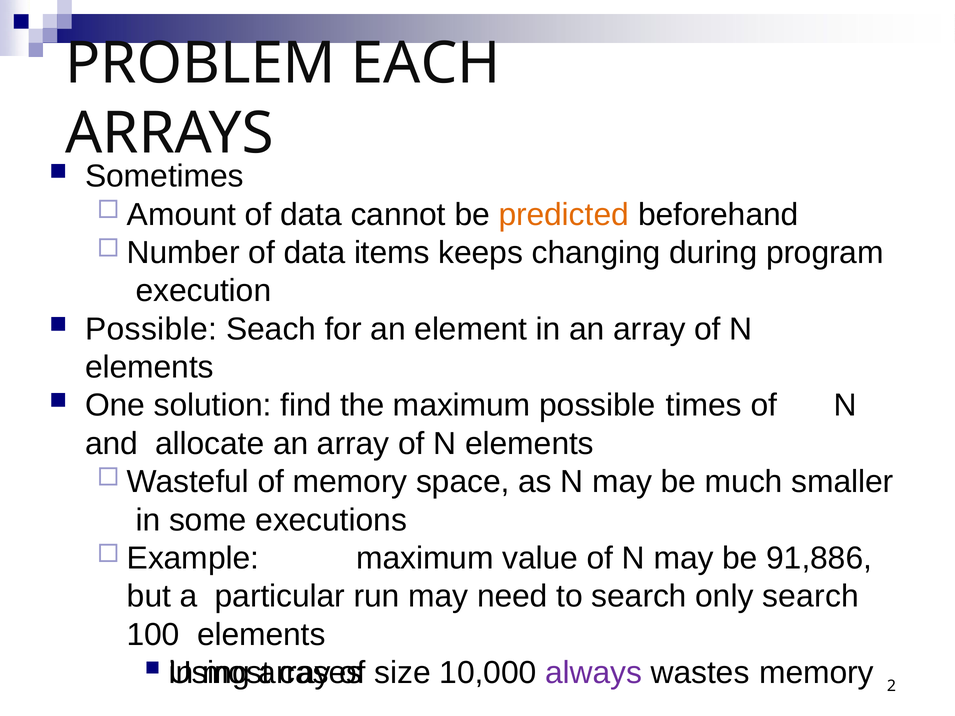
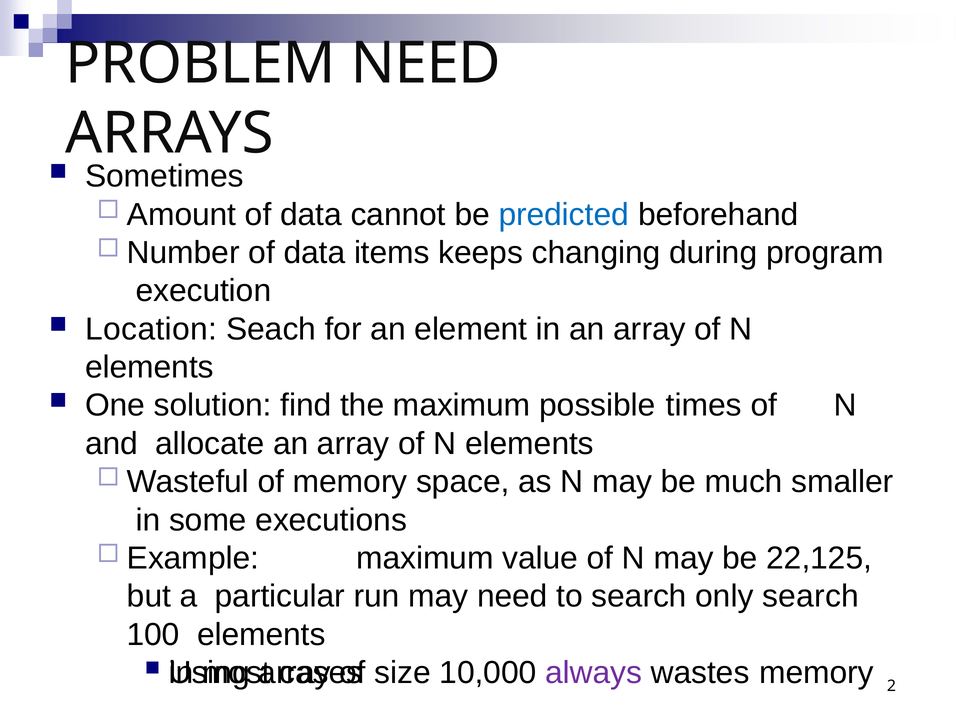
PROBLEM EACH: EACH -> NEED
predicted colour: orange -> blue
Possible at (151, 329): Possible -> Location
91,886: 91,886 -> 22,125
